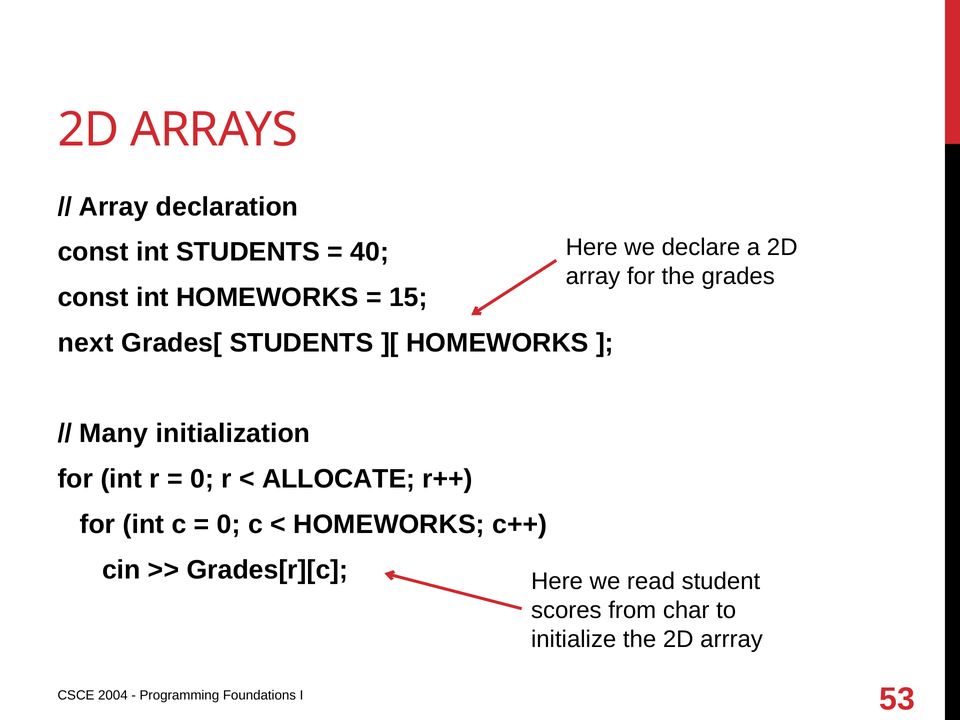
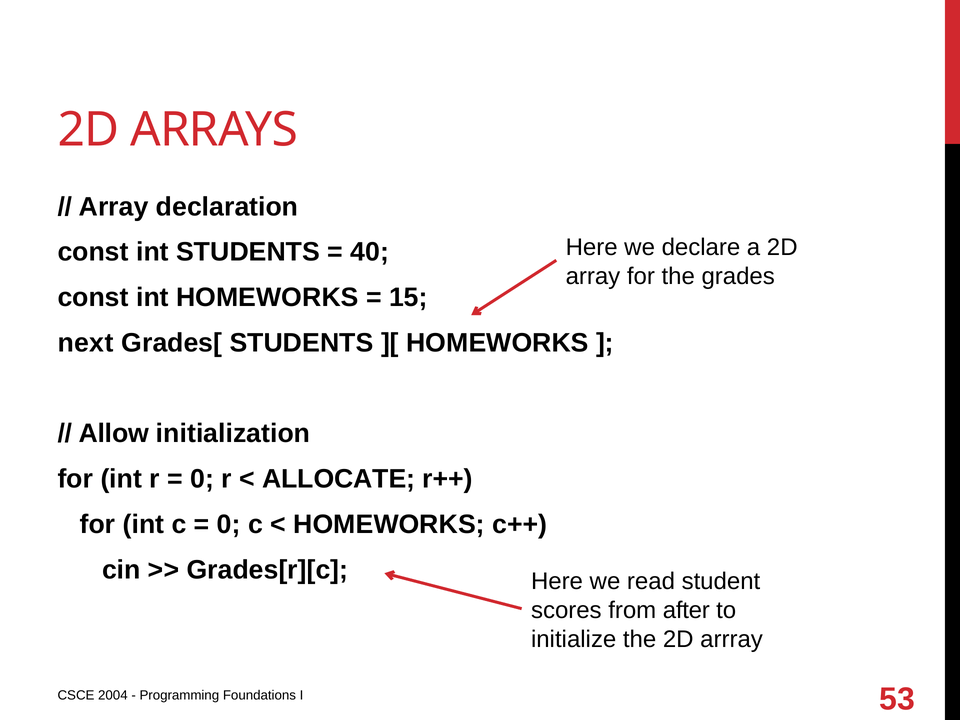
Many: Many -> Allow
char: char -> after
